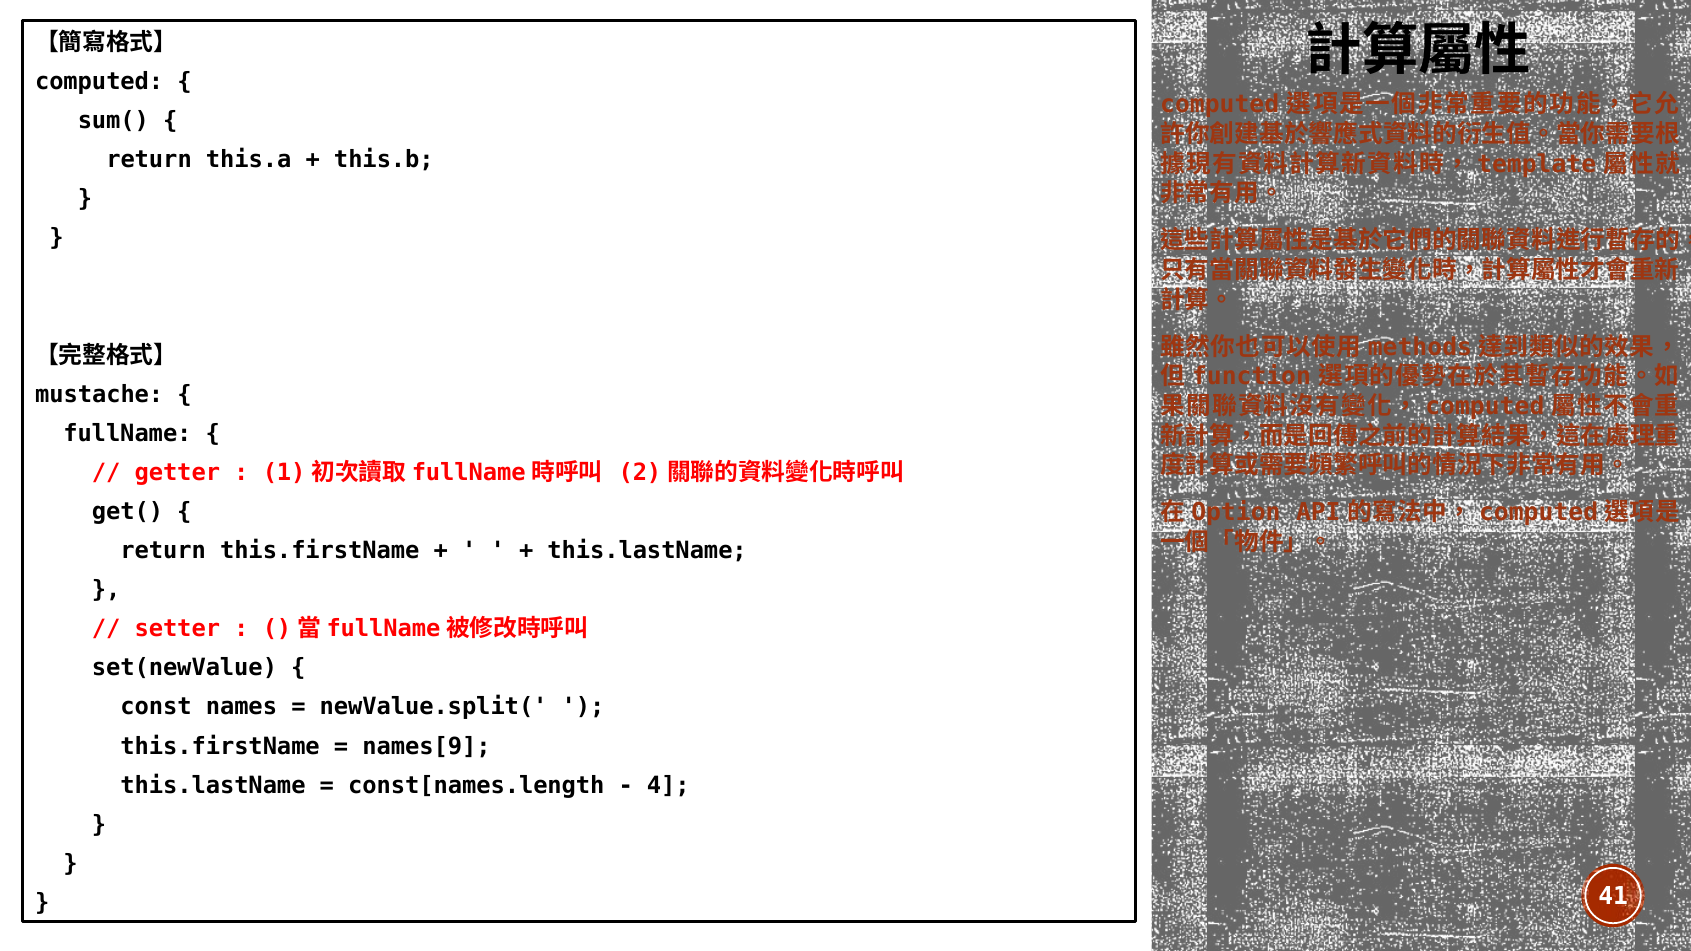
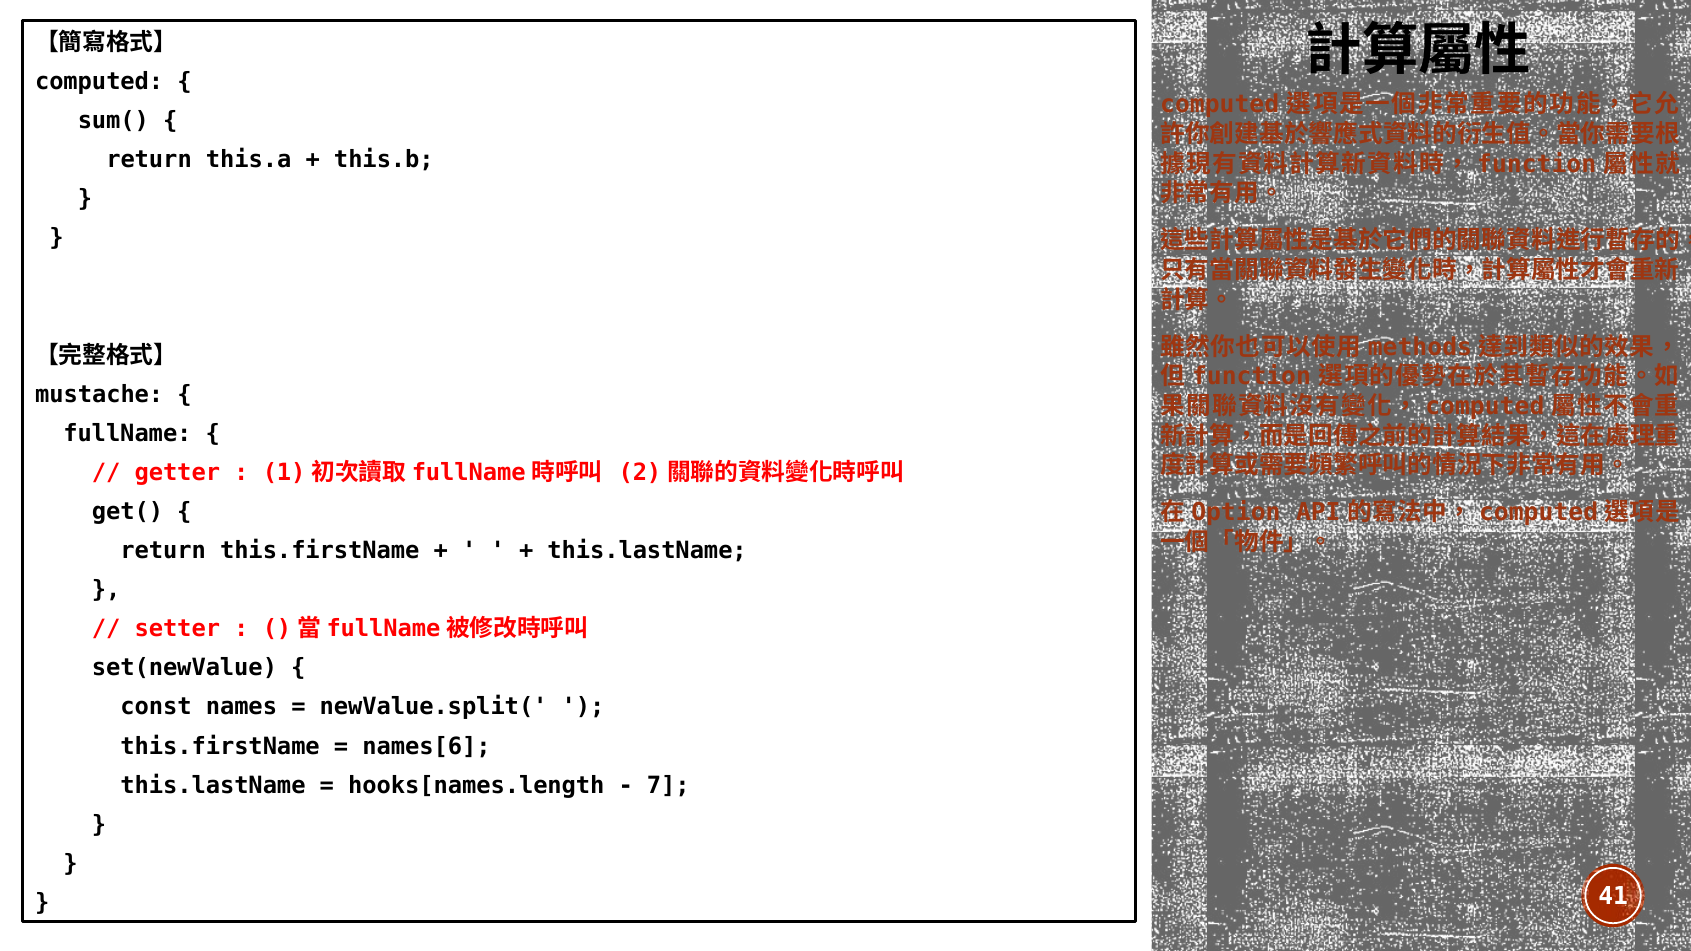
template at (1537, 164): template -> function
names[9: names[9 -> names[6
const[names.length: const[names.length -> hooks[names.length
4: 4 -> 7
